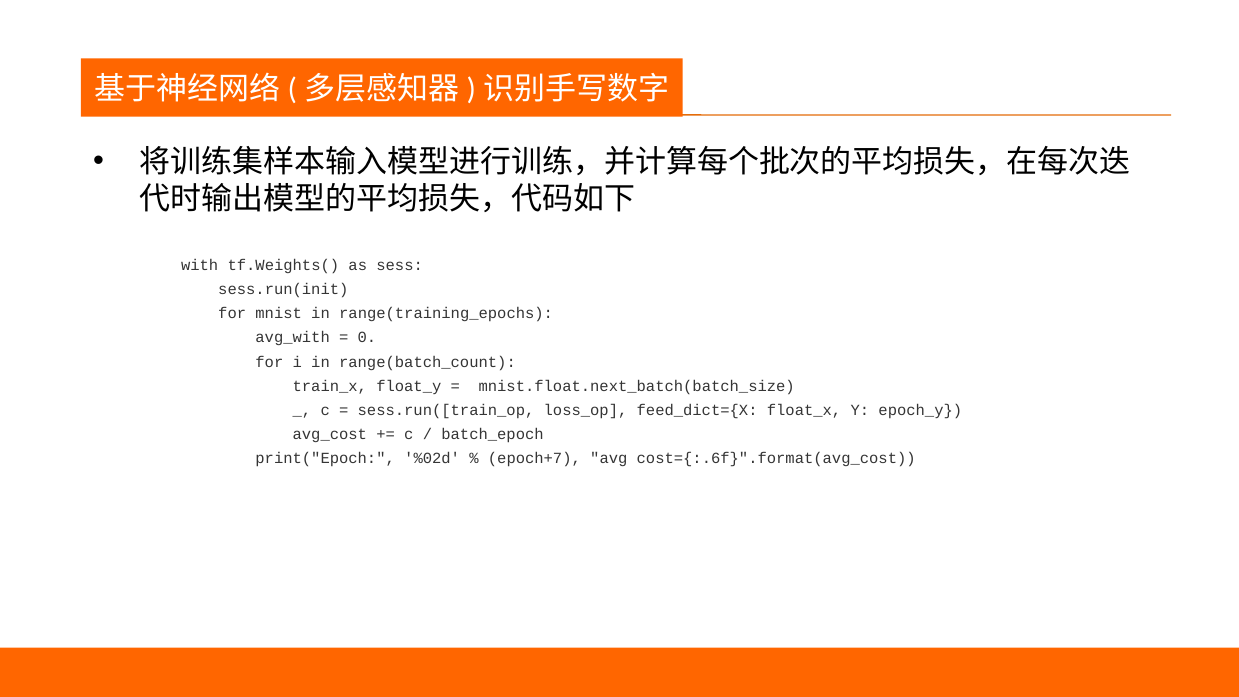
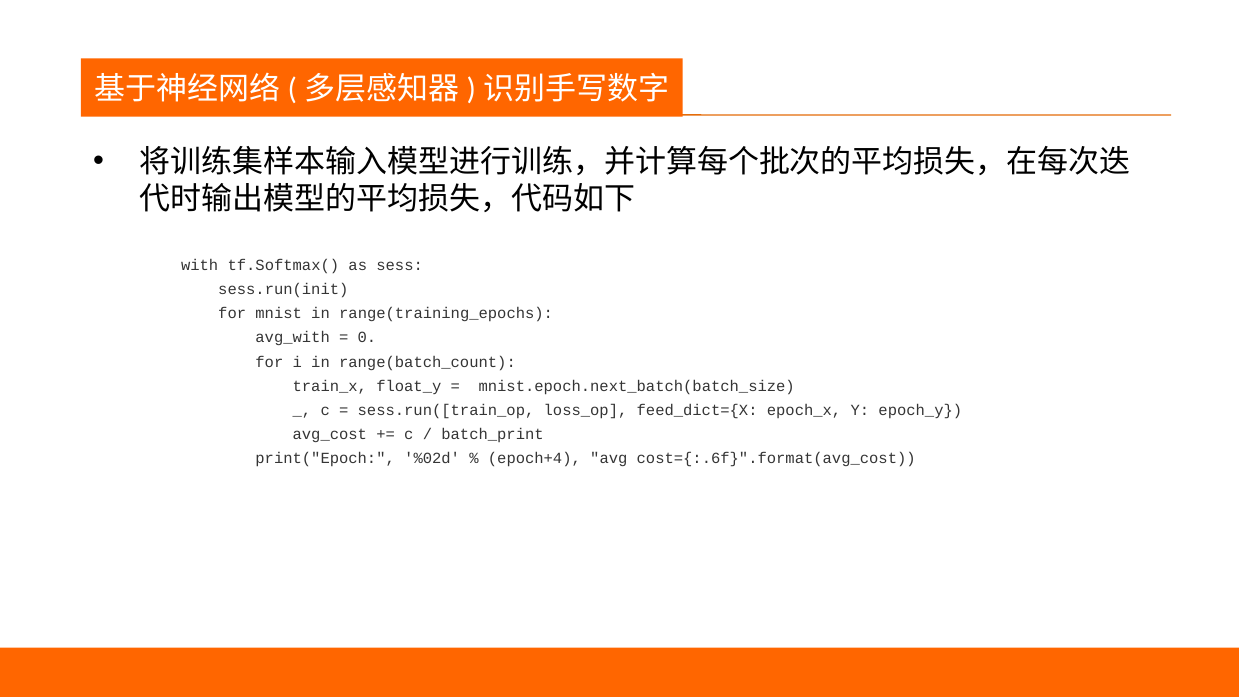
tf.Weights(: tf.Weights( -> tf.Softmax(
mnist.float.next_batch(batch_size: mnist.float.next_batch(batch_size -> mnist.epoch.next_batch(batch_size
float_x: float_x -> epoch_x
batch_epoch: batch_epoch -> batch_print
epoch+7: epoch+7 -> epoch+4
